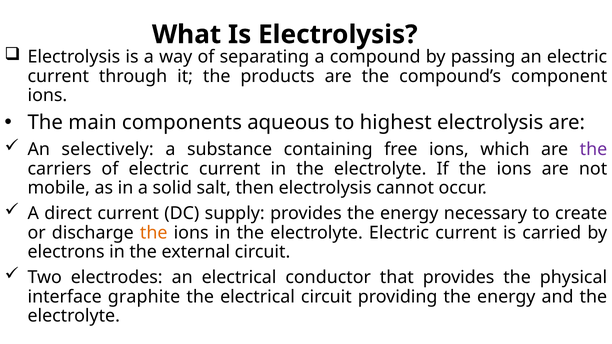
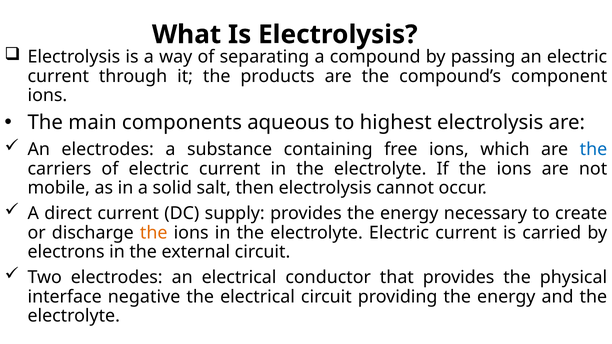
An selectively: selectively -> electrodes
the at (593, 150) colour: purple -> blue
graphite: graphite -> negative
